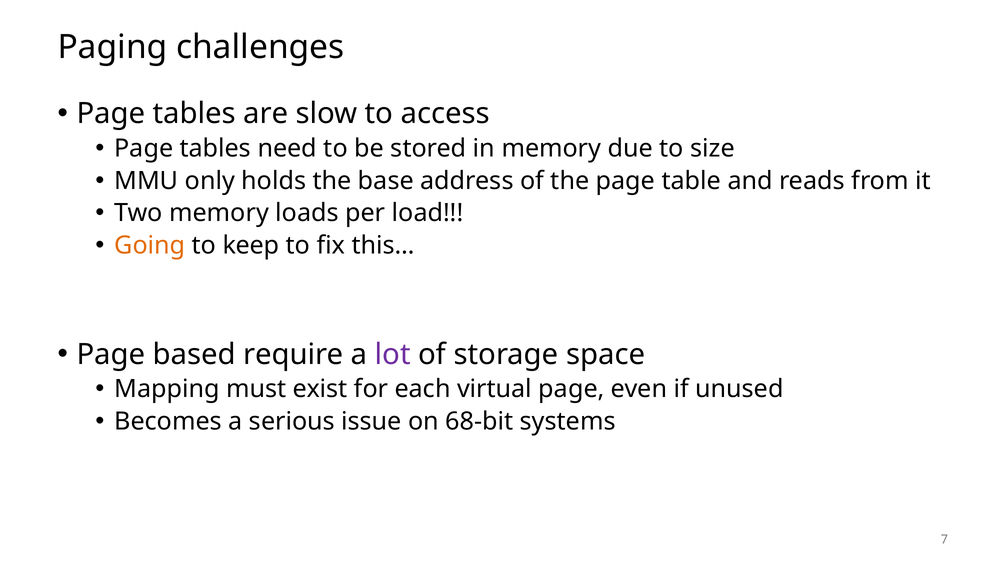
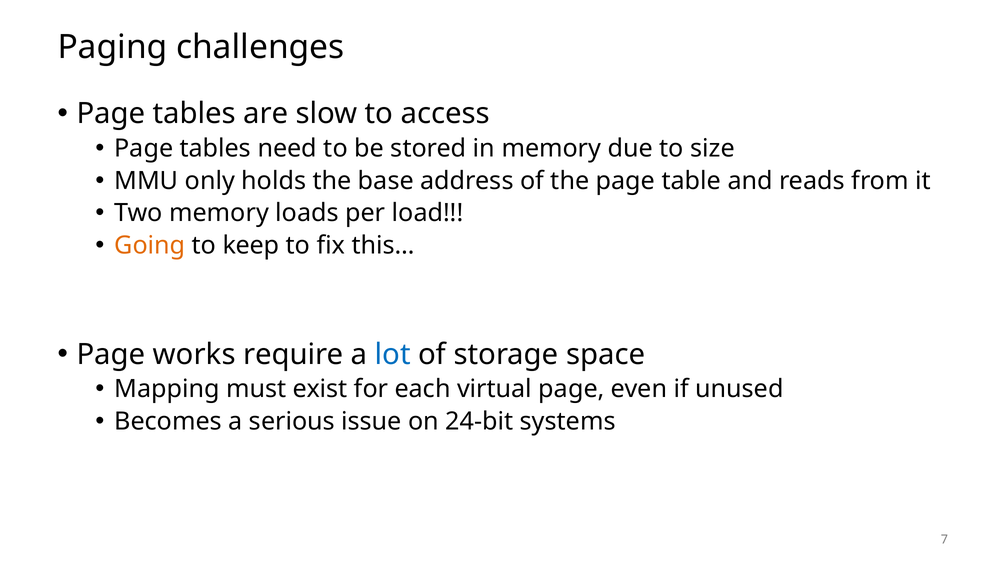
based: based -> works
lot colour: purple -> blue
68-bit: 68-bit -> 24-bit
